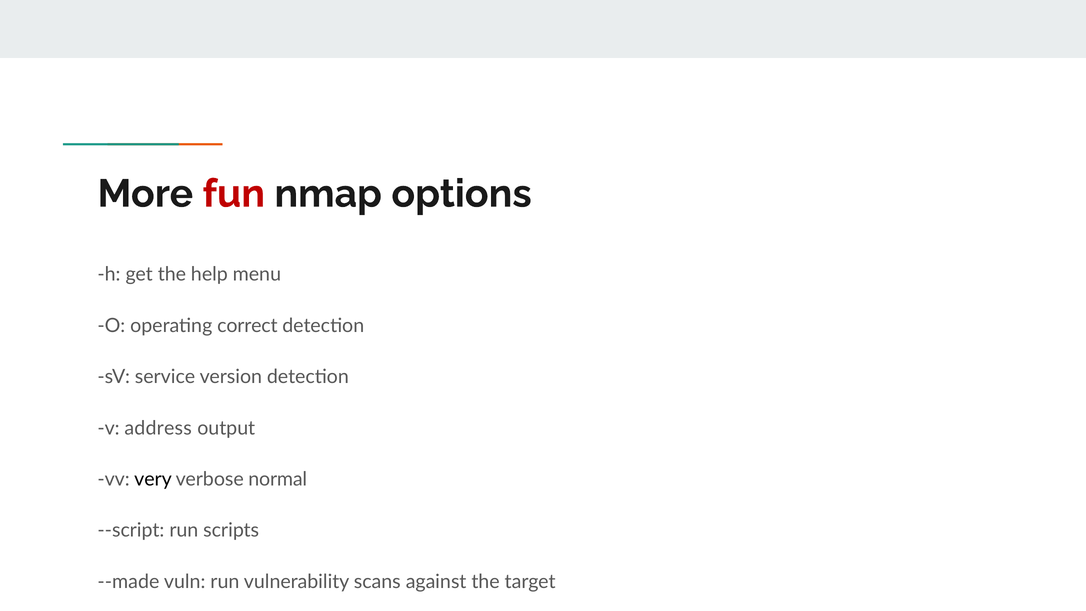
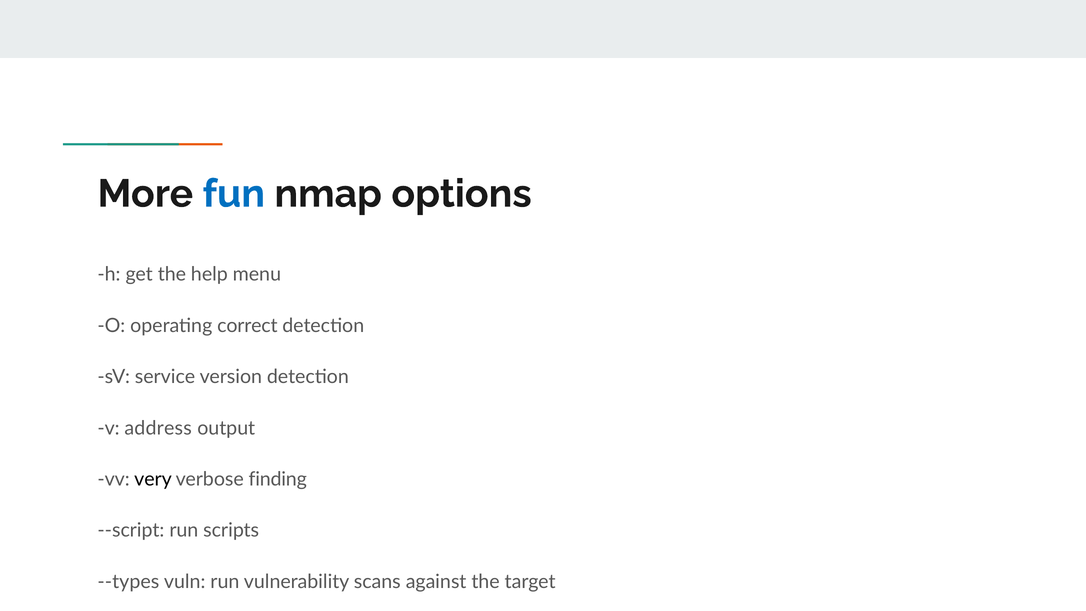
fun colour: red -> blue
normal: normal -> finding
--made: --made -> --types
